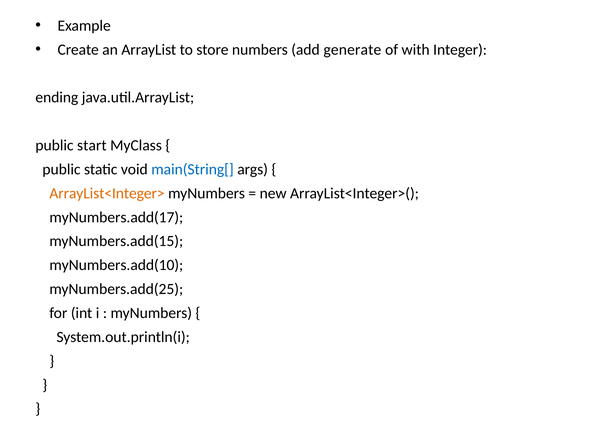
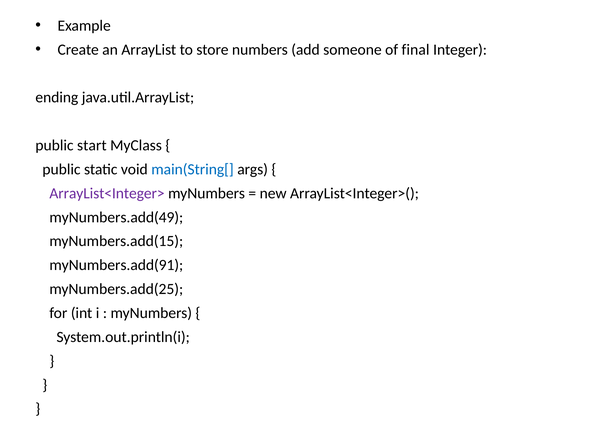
generate: generate -> someone
with: with -> final
ArrayList<Integer> colour: orange -> purple
myNumbers.add(17: myNumbers.add(17 -> myNumbers.add(49
myNumbers.add(10: myNumbers.add(10 -> myNumbers.add(91
